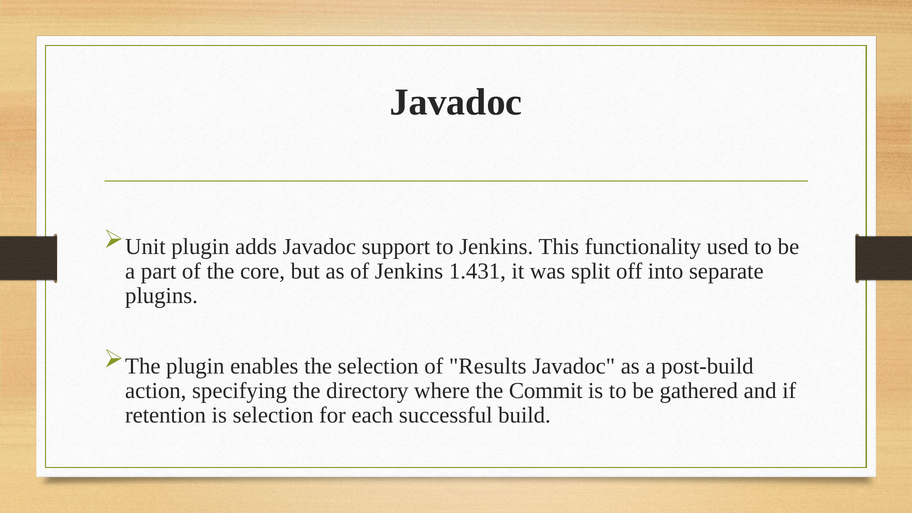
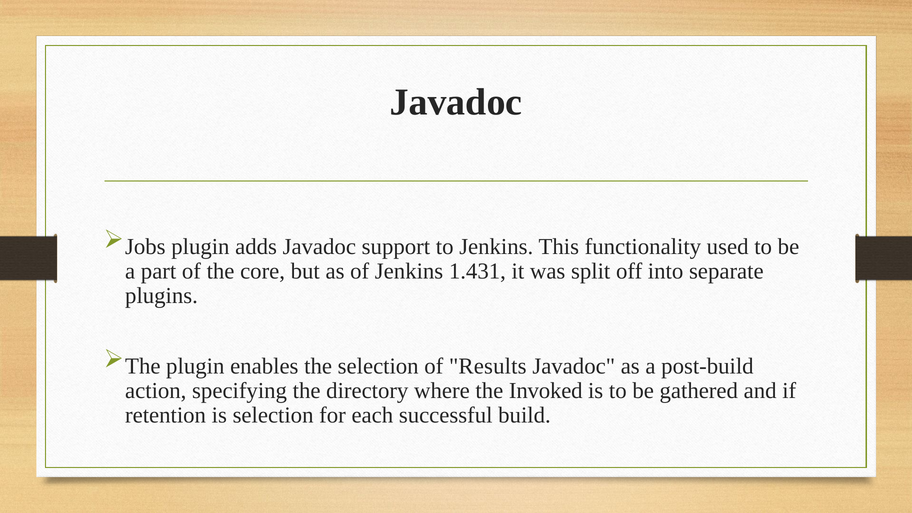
Unit: Unit -> Jobs
Commit: Commit -> Invoked
